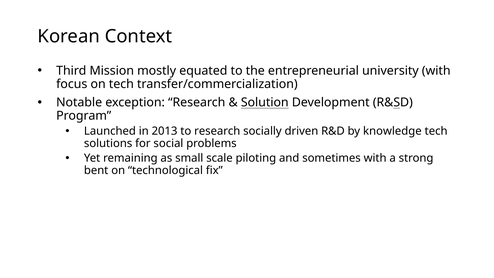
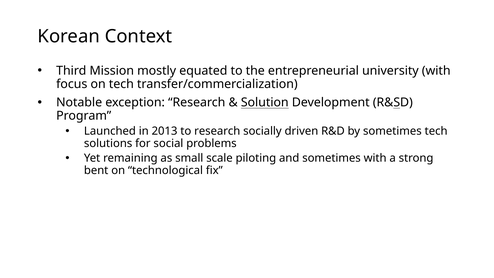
by knowledge: knowledge -> sometimes
